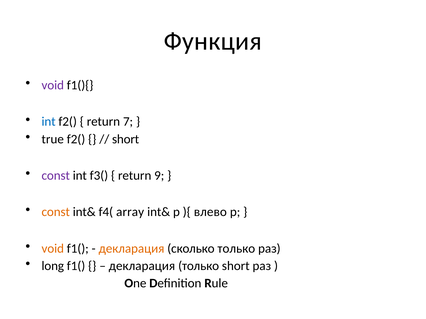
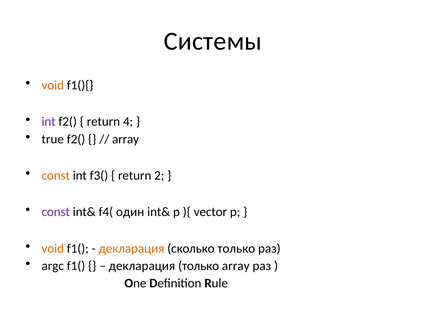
Функция: Функция -> Системы
void at (53, 85) colour: purple -> orange
int at (49, 122) colour: blue -> purple
7: 7 -> 4
short at (126, 139): short -> array
const at (56, 176) colour: purple -> orange
9: 9 -> 2
const at (56, 212) colour: orange -> purple
array: array -> один
влево: влево -> vector
long: long -> argc
только short: short -> array
